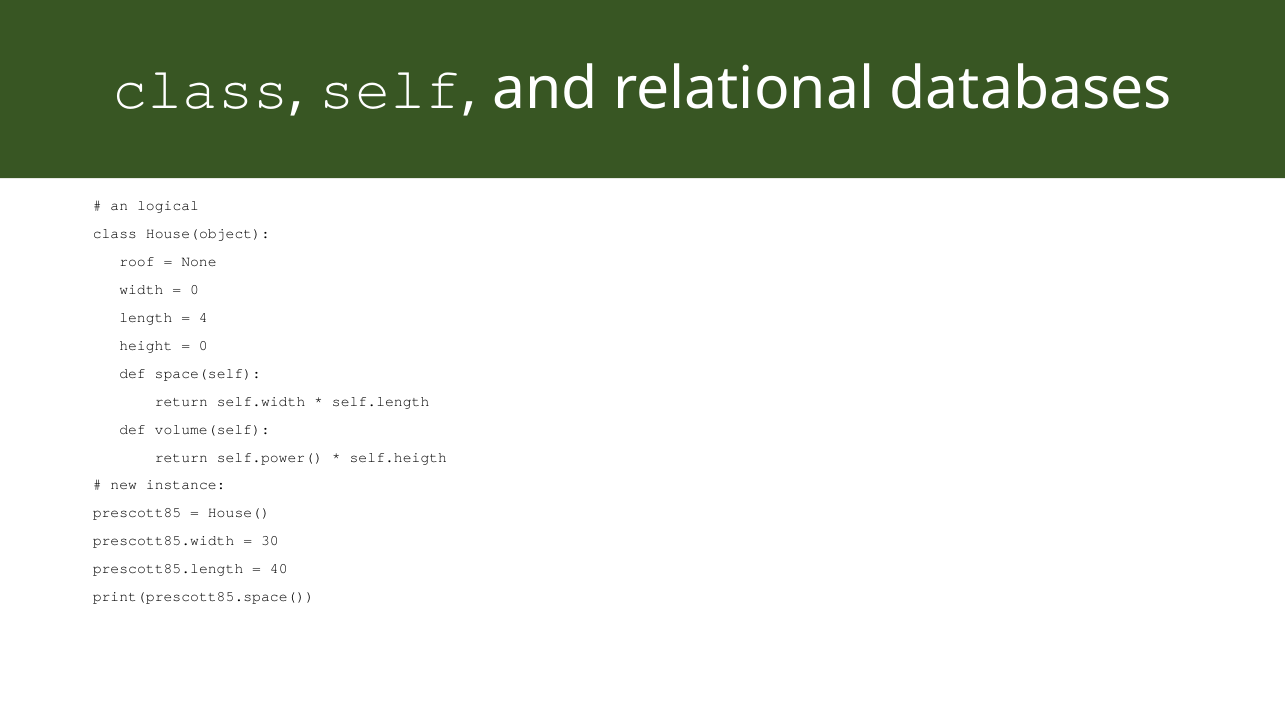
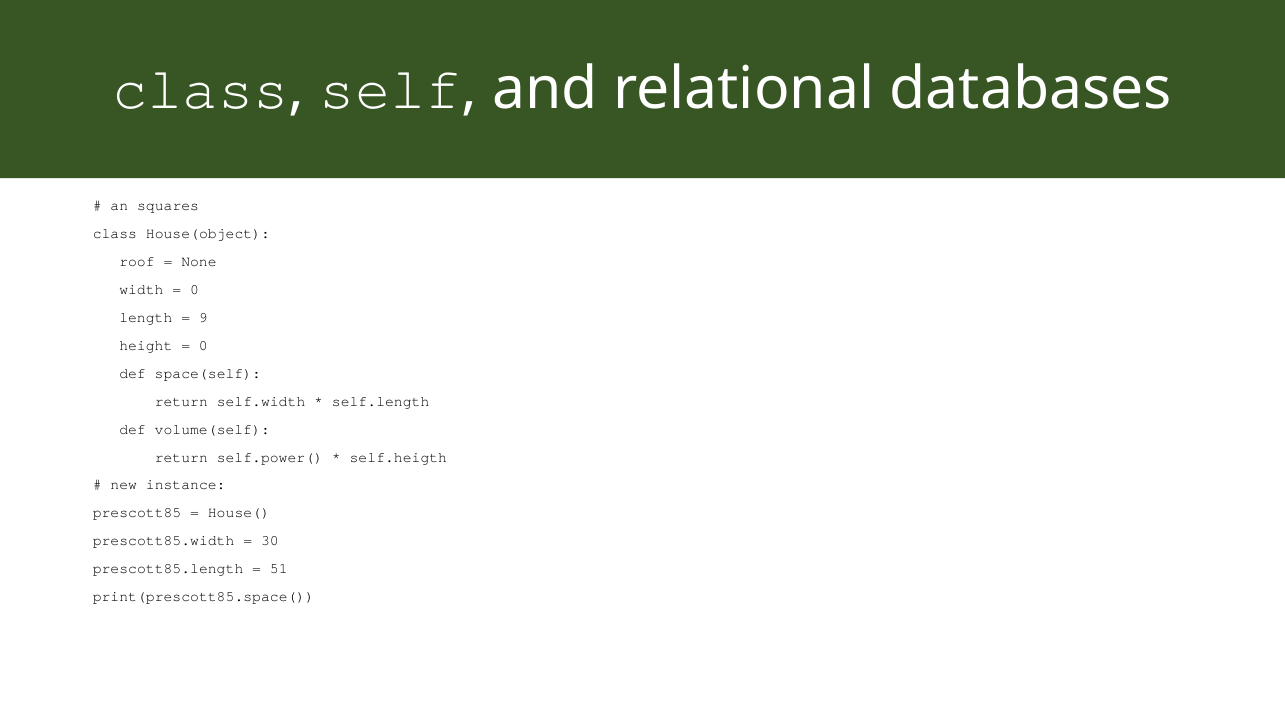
logical: logical -> squares
4: 4 -> 9
40: 40 -> 51
